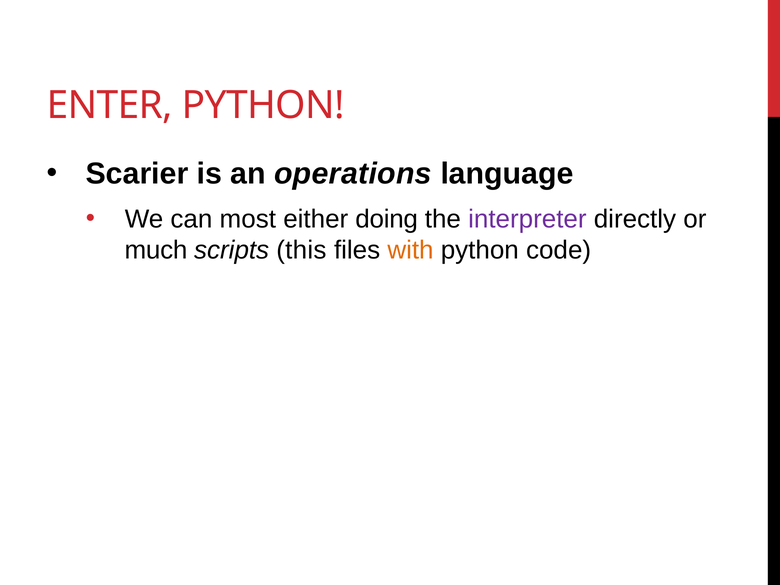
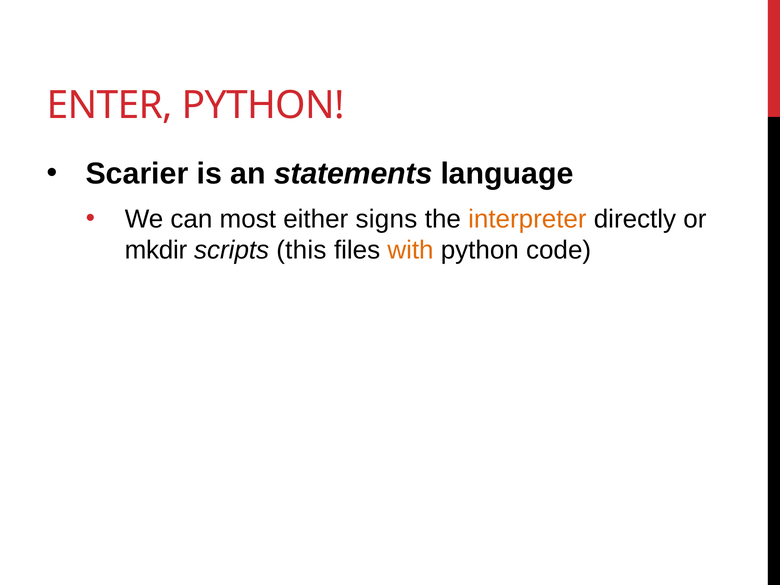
operations: operations -> statements
doing: doing -> signs
interpreter colour: purple -> orange
much: much -> mkdir
